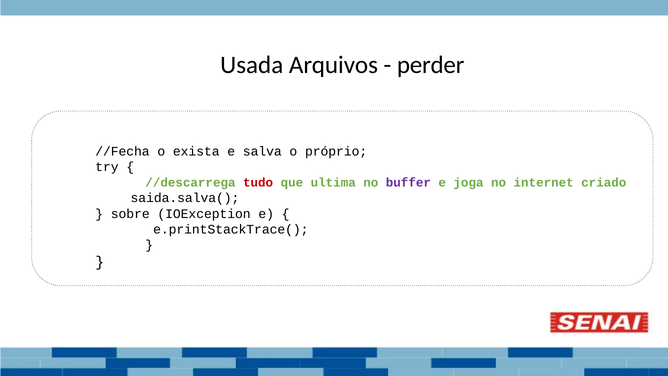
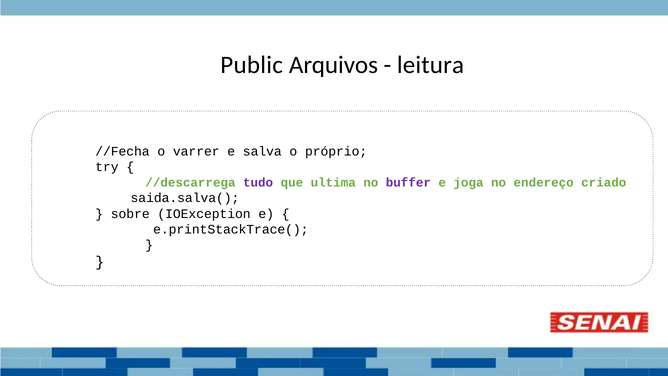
Usada: Usada -> Public
perder: perder -> leitura
exista: exista -> varrer
tudo colour: red -> purple
internet: internet -> endereço
